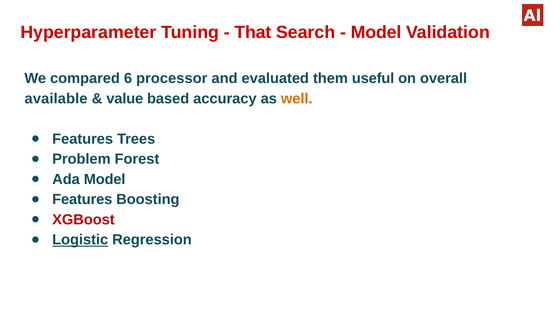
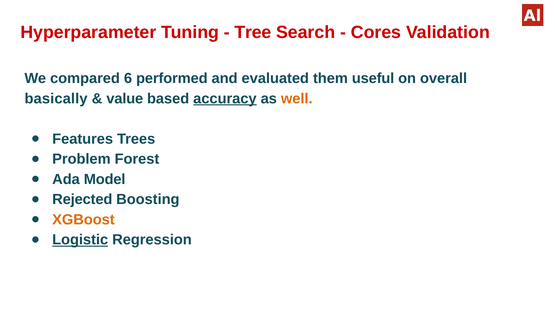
That: That -> Tree
Model at (376, 32): Model -> Cores
processor: processor -> performed
available: available -> basically
accuracy underline: none -> present
Features at (82, 200): Features -> Rejected
XGBoost colour: red -> orange
